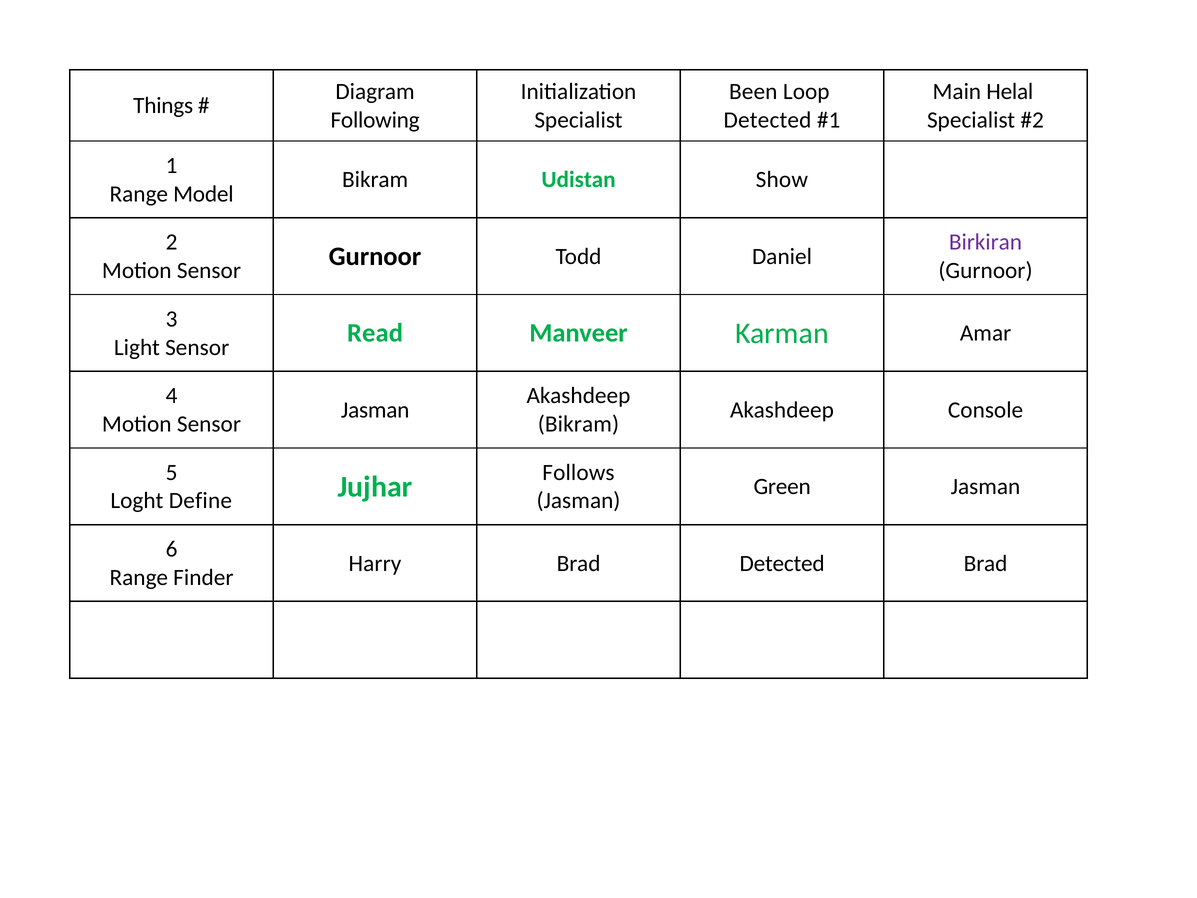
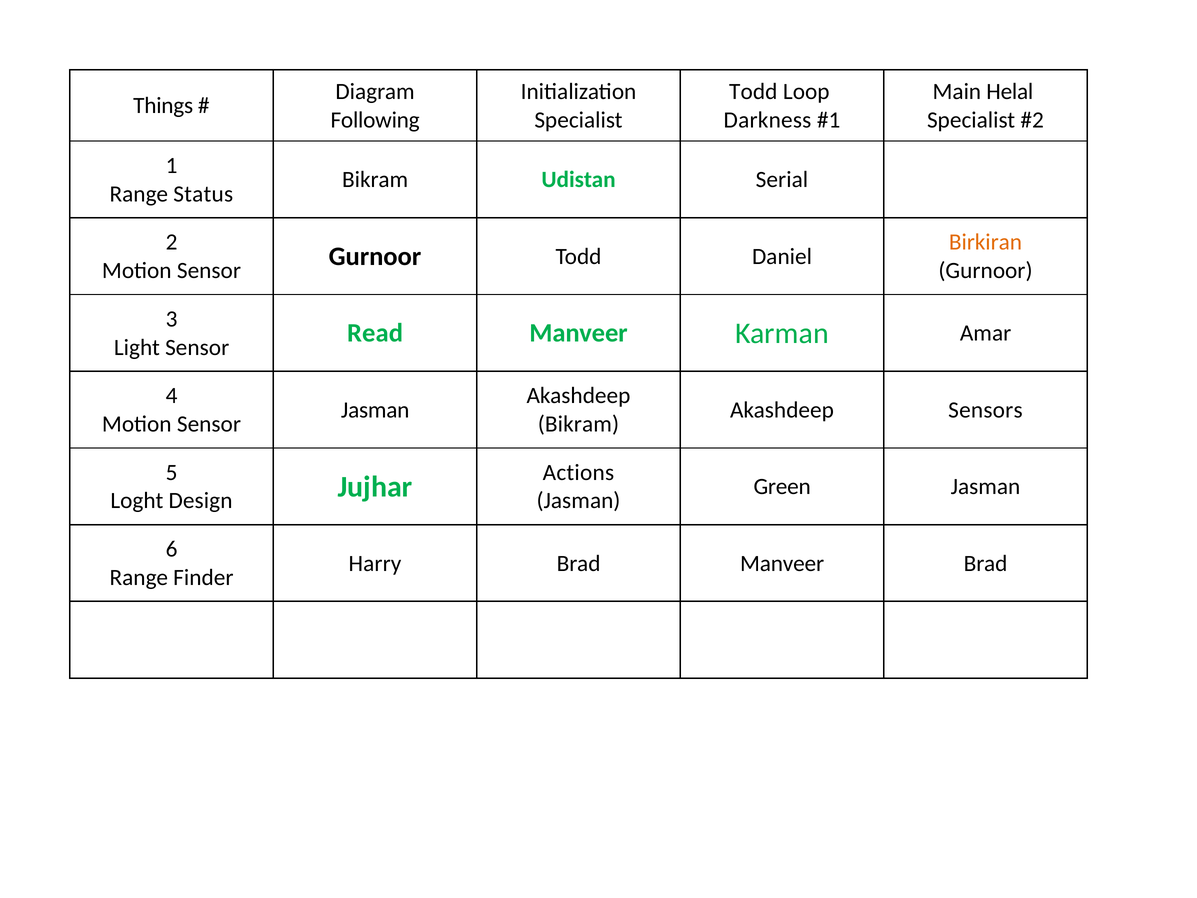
Been at (753, 92): Been -> Todd
Detected at (767, 120): Detected -> Darkness
Show: Show -> Serial
Model: Model -> Status
Birkiran colour: purple -> orange
Console: Console -> Sensors
Define: Define -> Design
Follows: Follows -> Actions
Brad Detected: Detected -> Manveer
